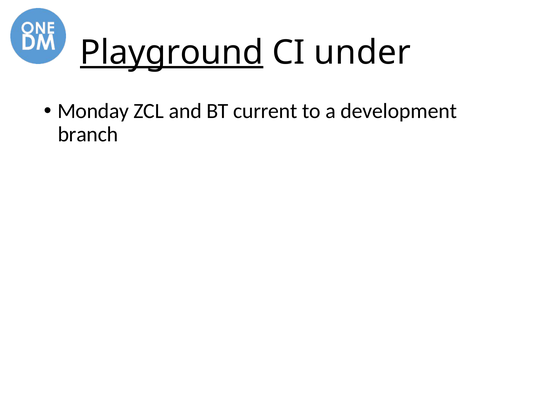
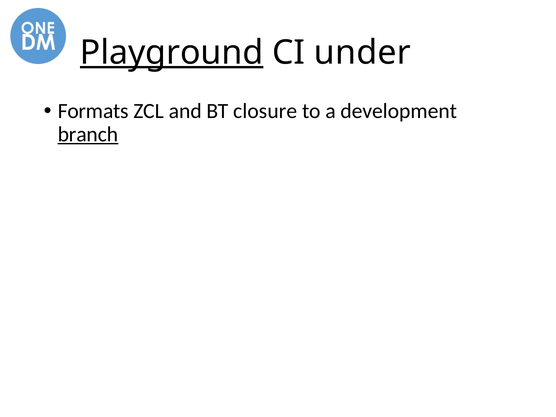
Monday: Monday -> Formats
current: current -> closure
branch underline: none -> present
